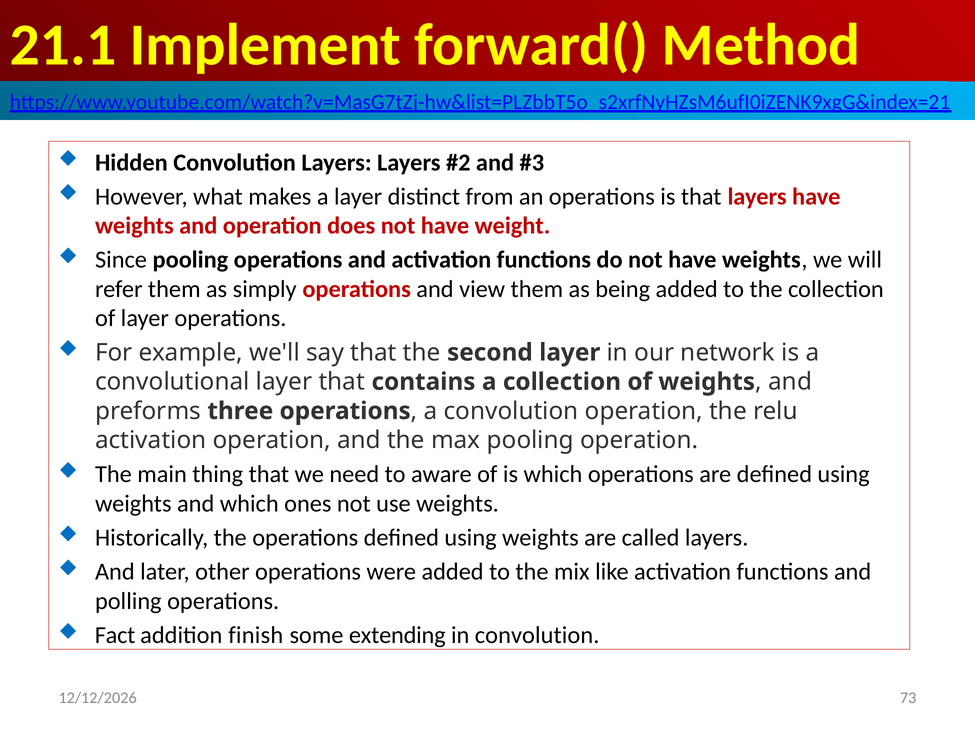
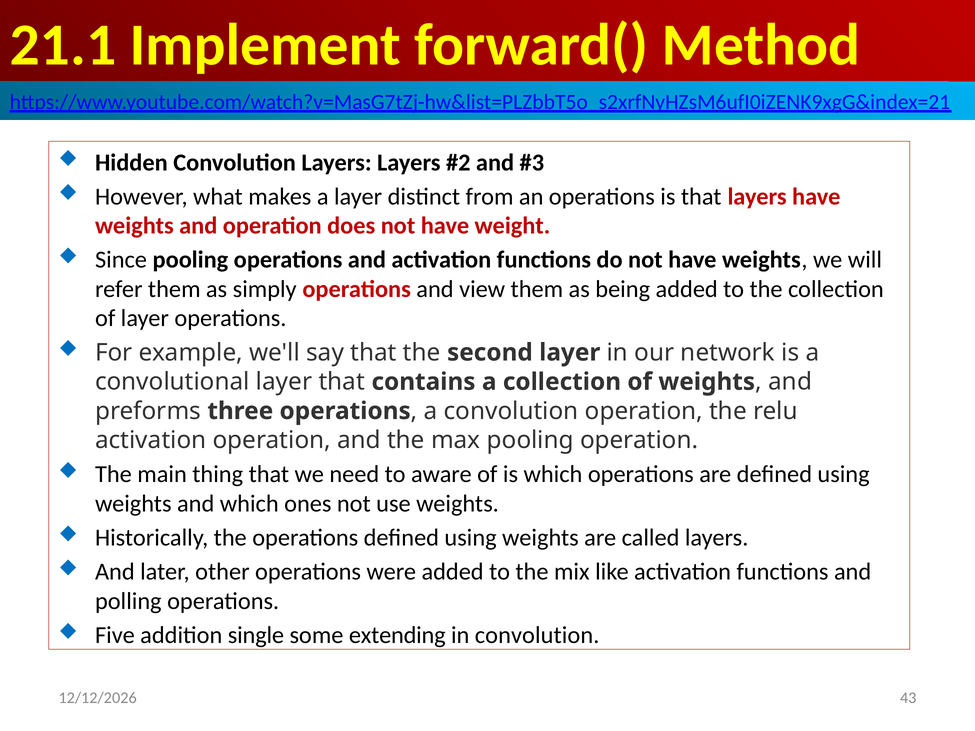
Fact: Fact -> Five
finish: finish -> single
73: 73 -> 43
